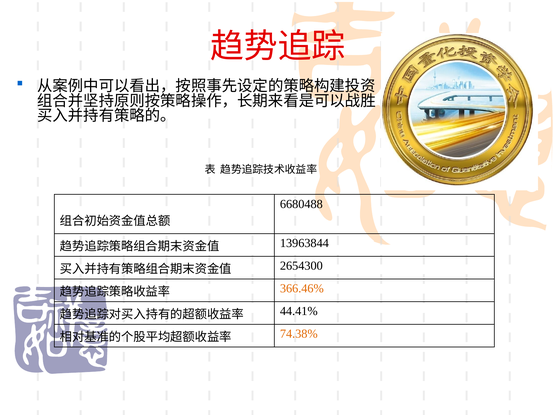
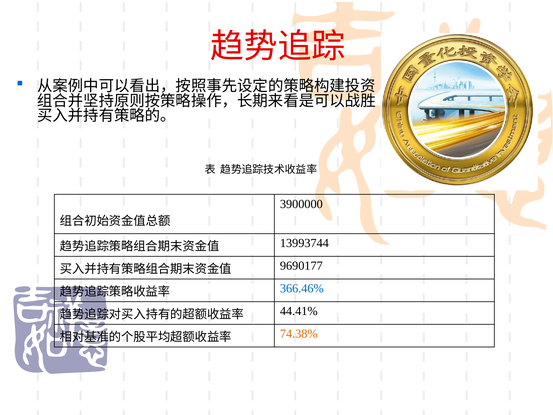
6680488: 6680488 -> 3900000
13963844: 13963844 -> 13993744
2654300: 2654300 -> 9690177
366.46% colour: orange -> blue
